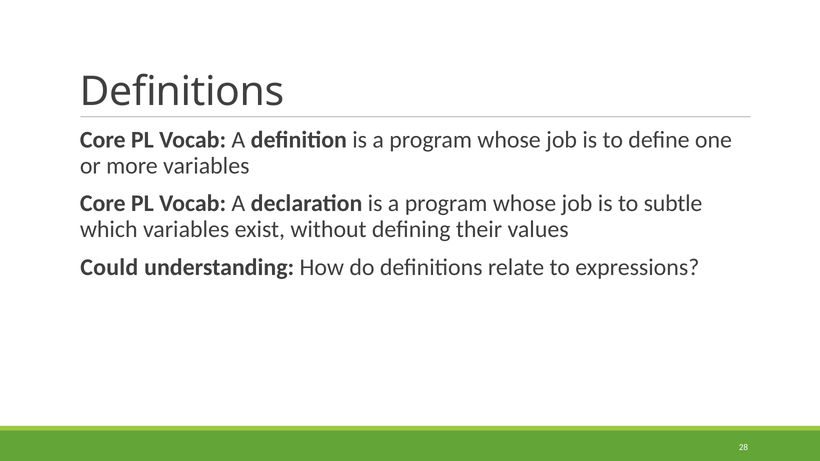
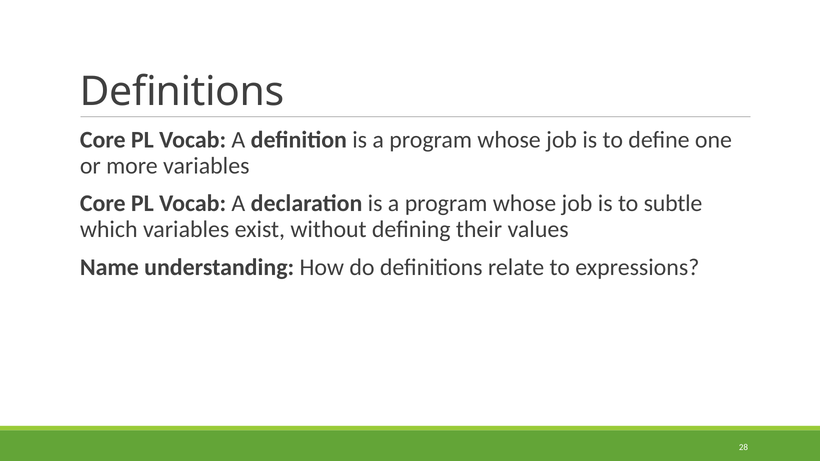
Could: Could -> Name
